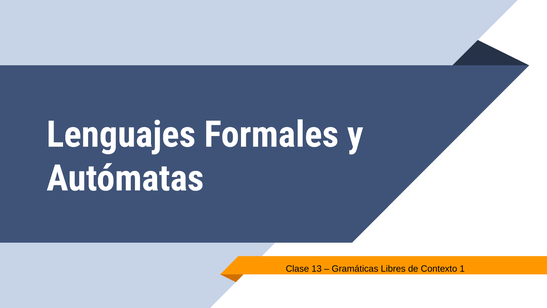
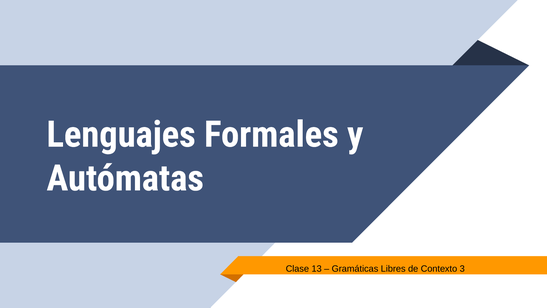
1: 1 -> 3
